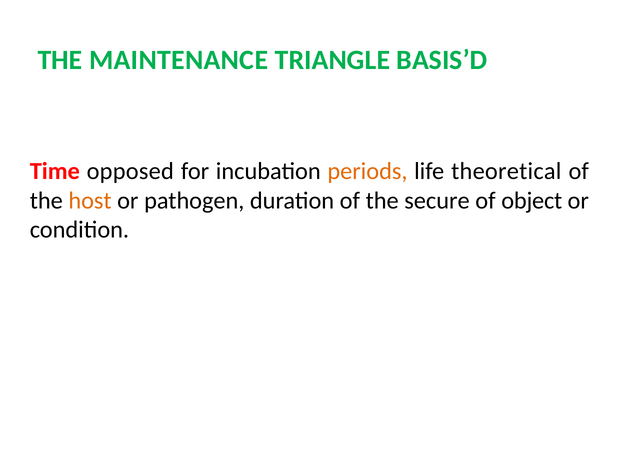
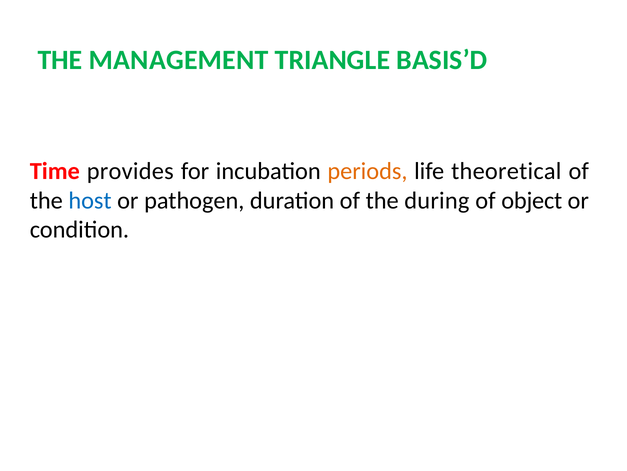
MAINTENANCE: MAINTENANCE -> MANAGEMENT
opposed: opposed -> provides
host colour: orange -> blue
secure: secure -> during
